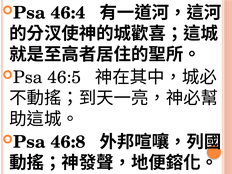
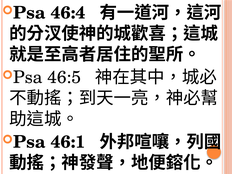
46:8: 46:8 -> 46:1
